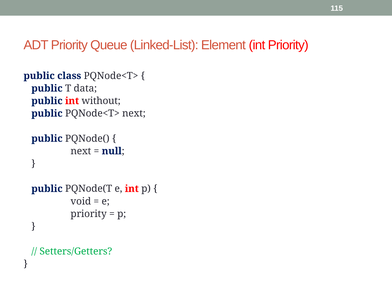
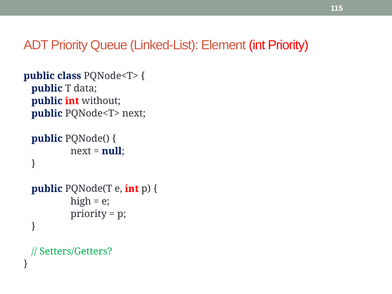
void: void -> high
